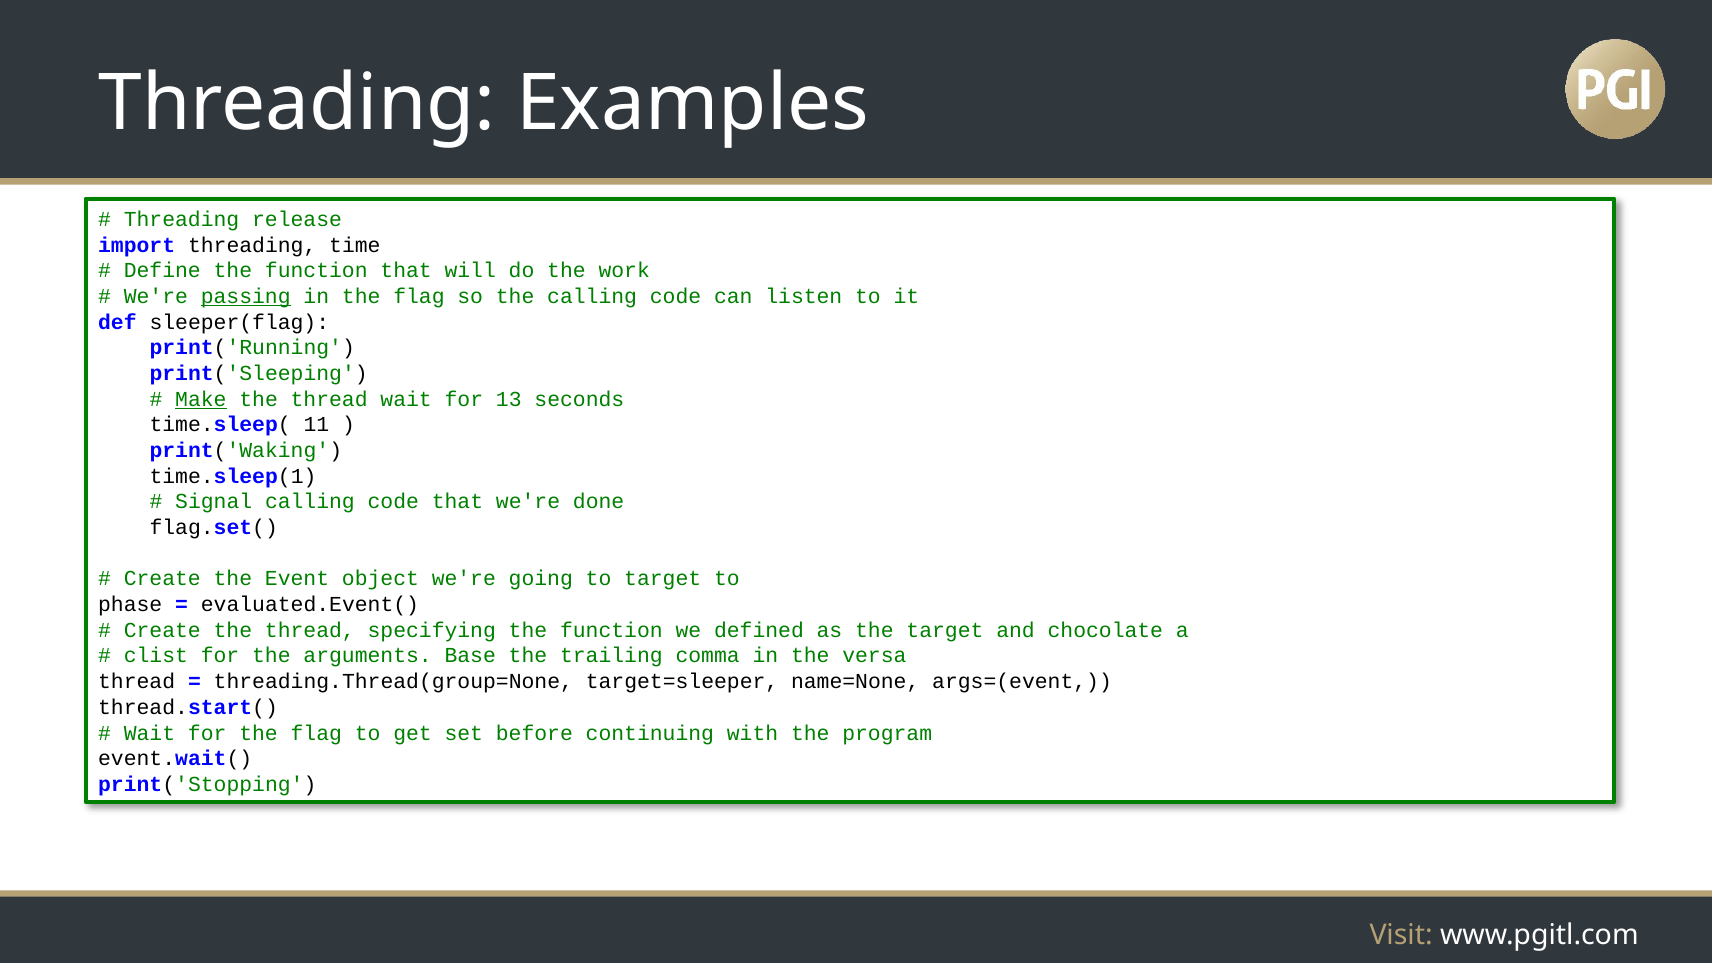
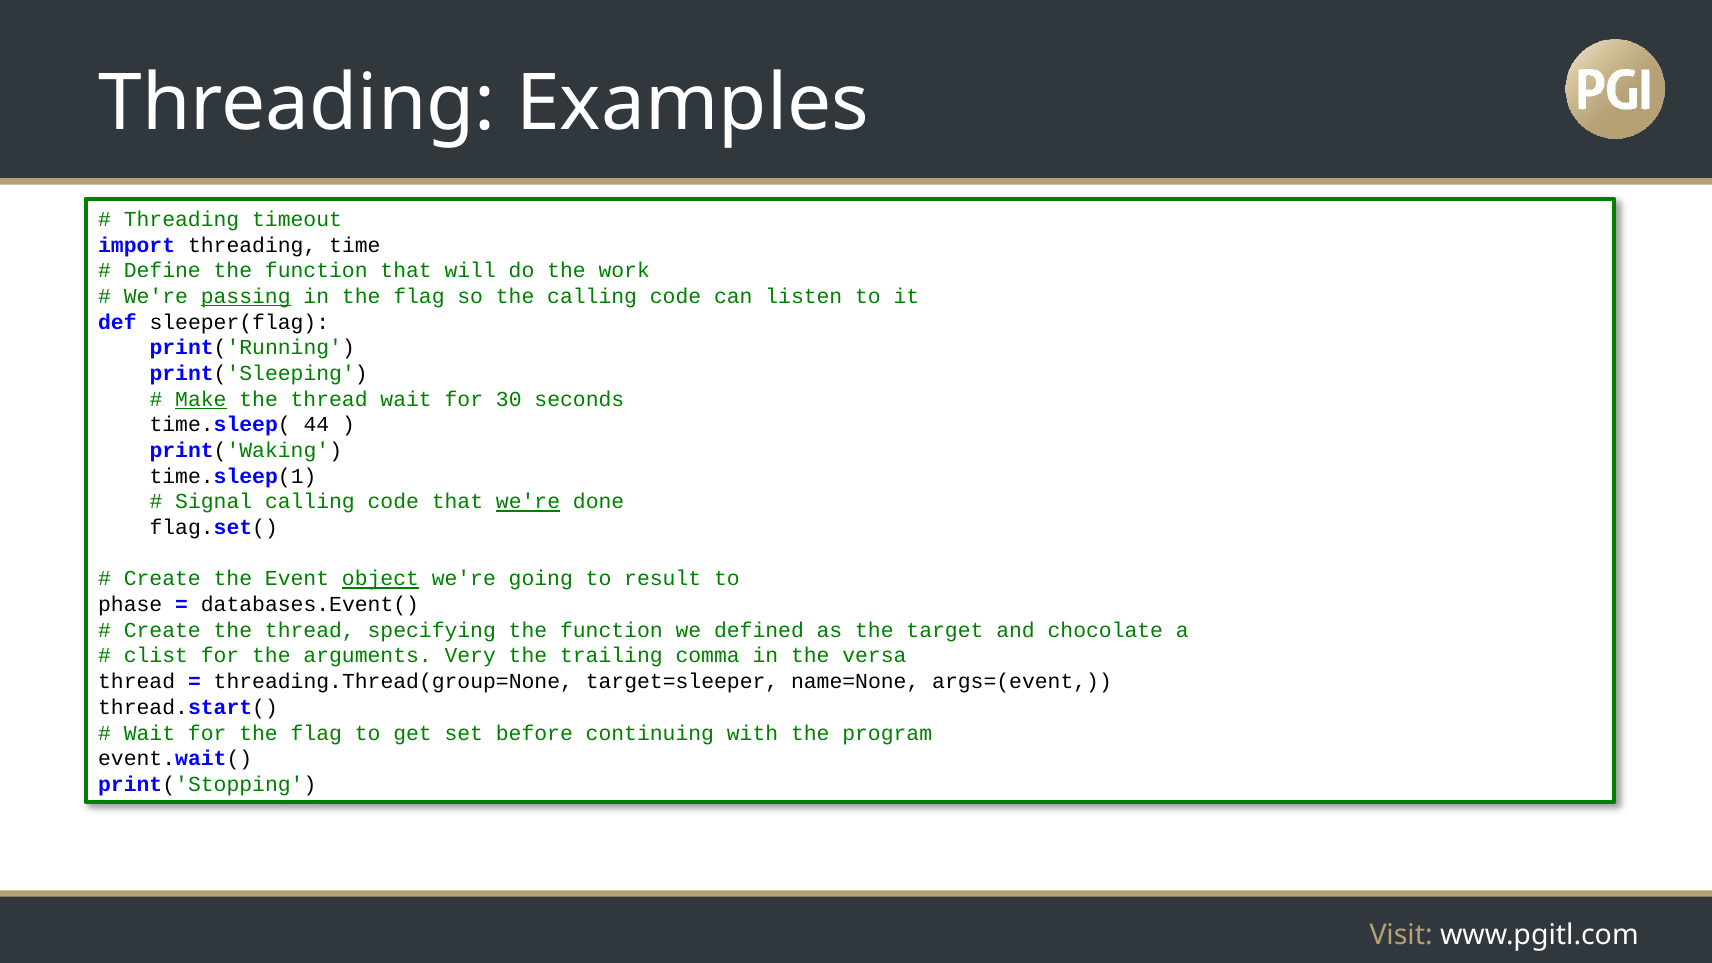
release: release -> timeout
13: 13 -> 30
11: 11 -> 44
we're at (528, 502) underline: none -> present
object underline: none -> present
to target: target -> result
evaluated.Event(: evaluated.Event( -> databases.Event(
Base: Base -> Very
